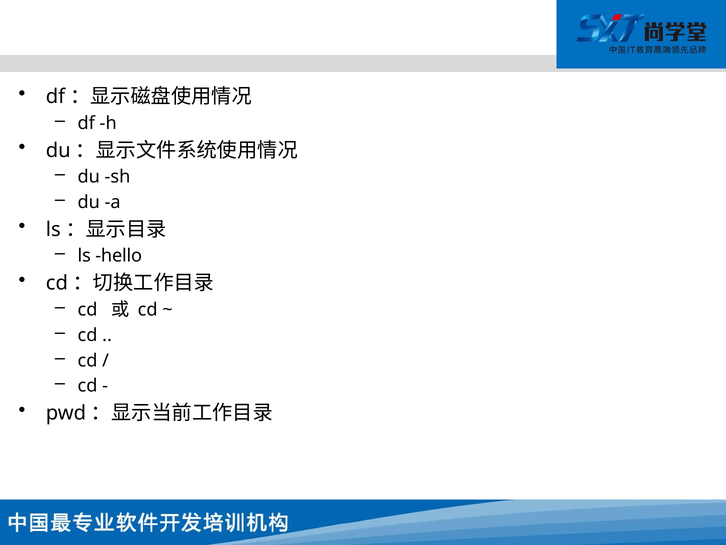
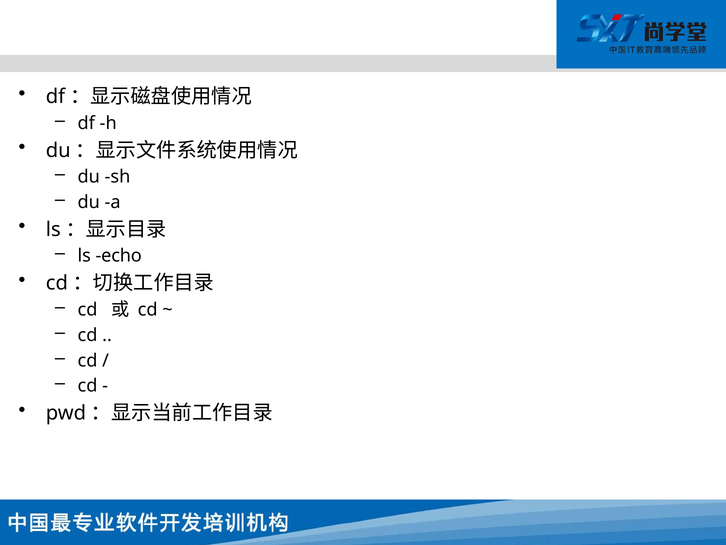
hello: hello -> echo
